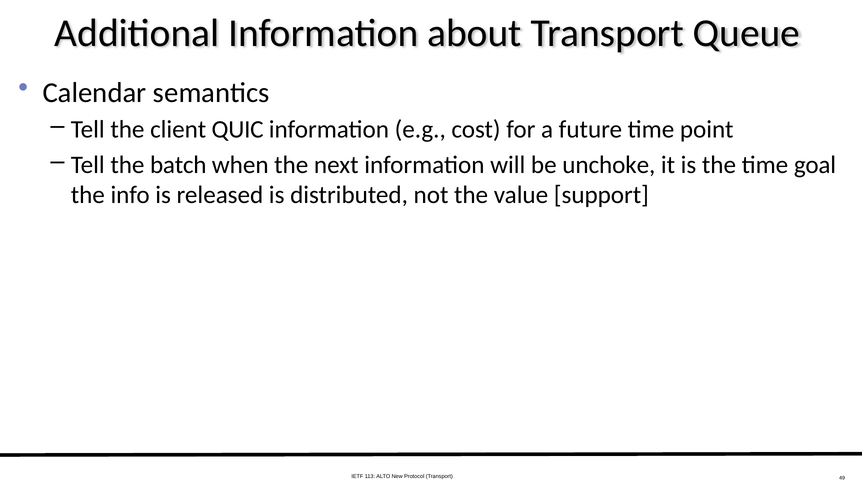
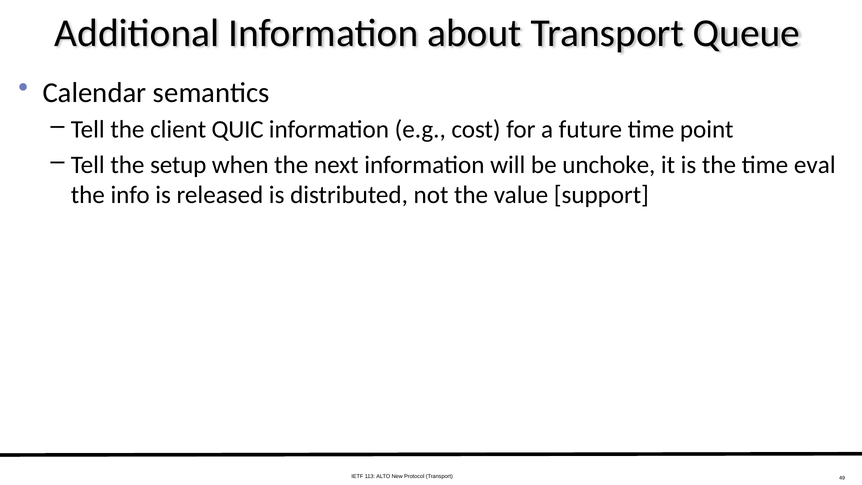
batch: batch -> setup
goal: goal -> eval
